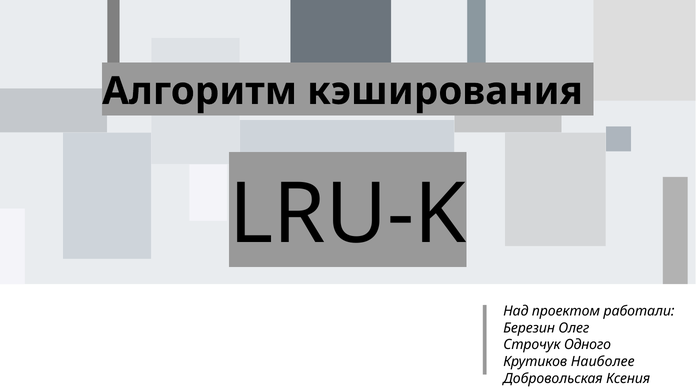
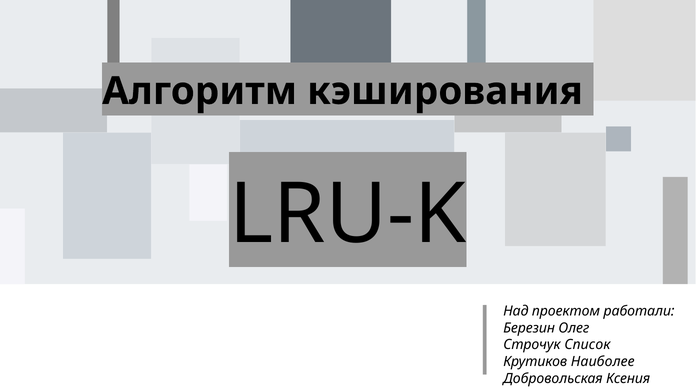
Одного: Одного -> Список
